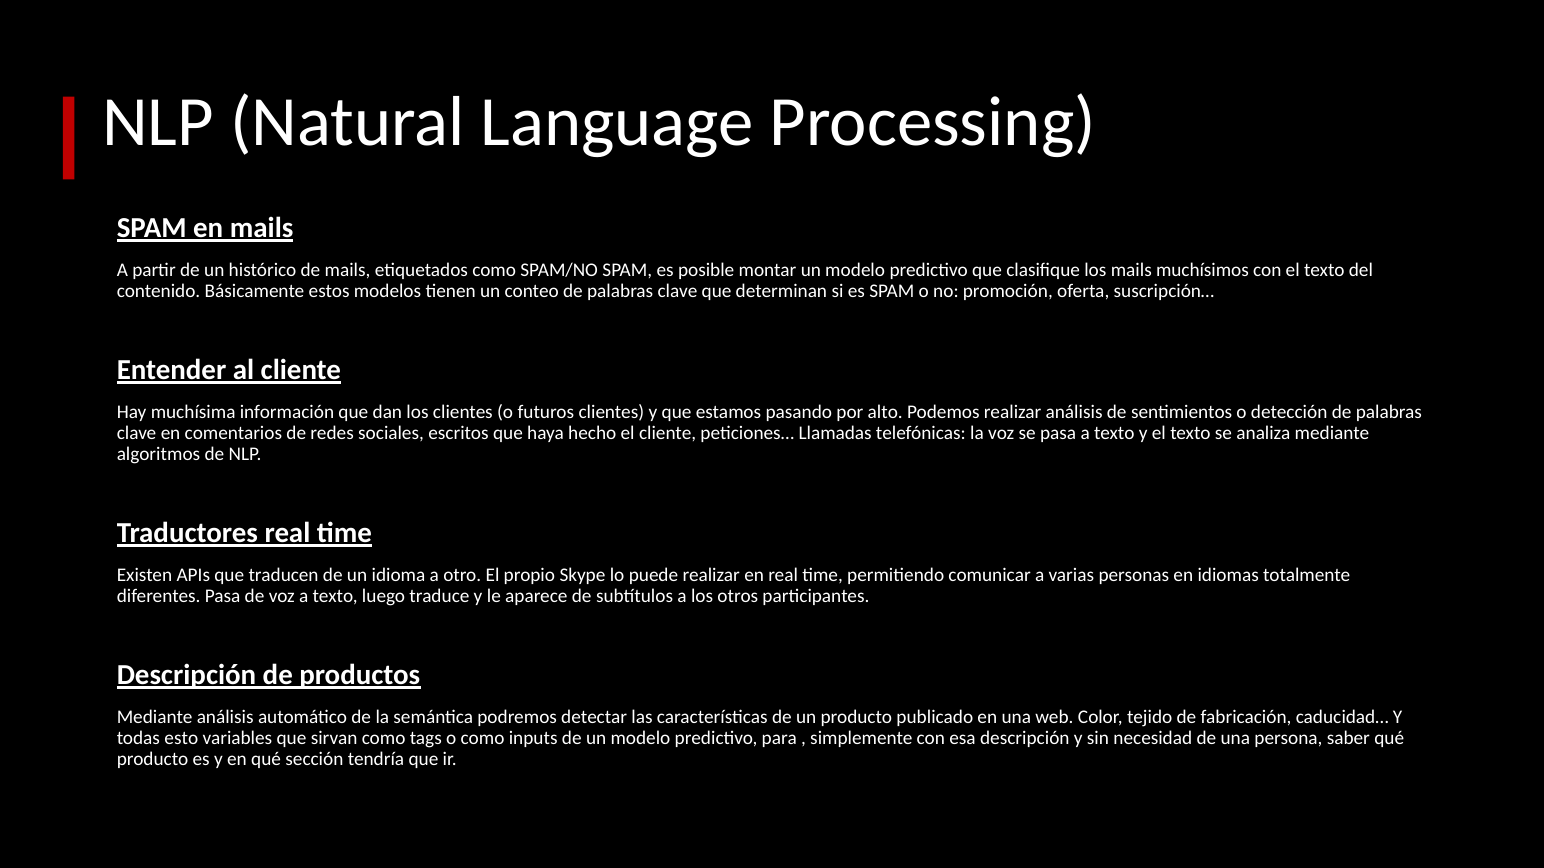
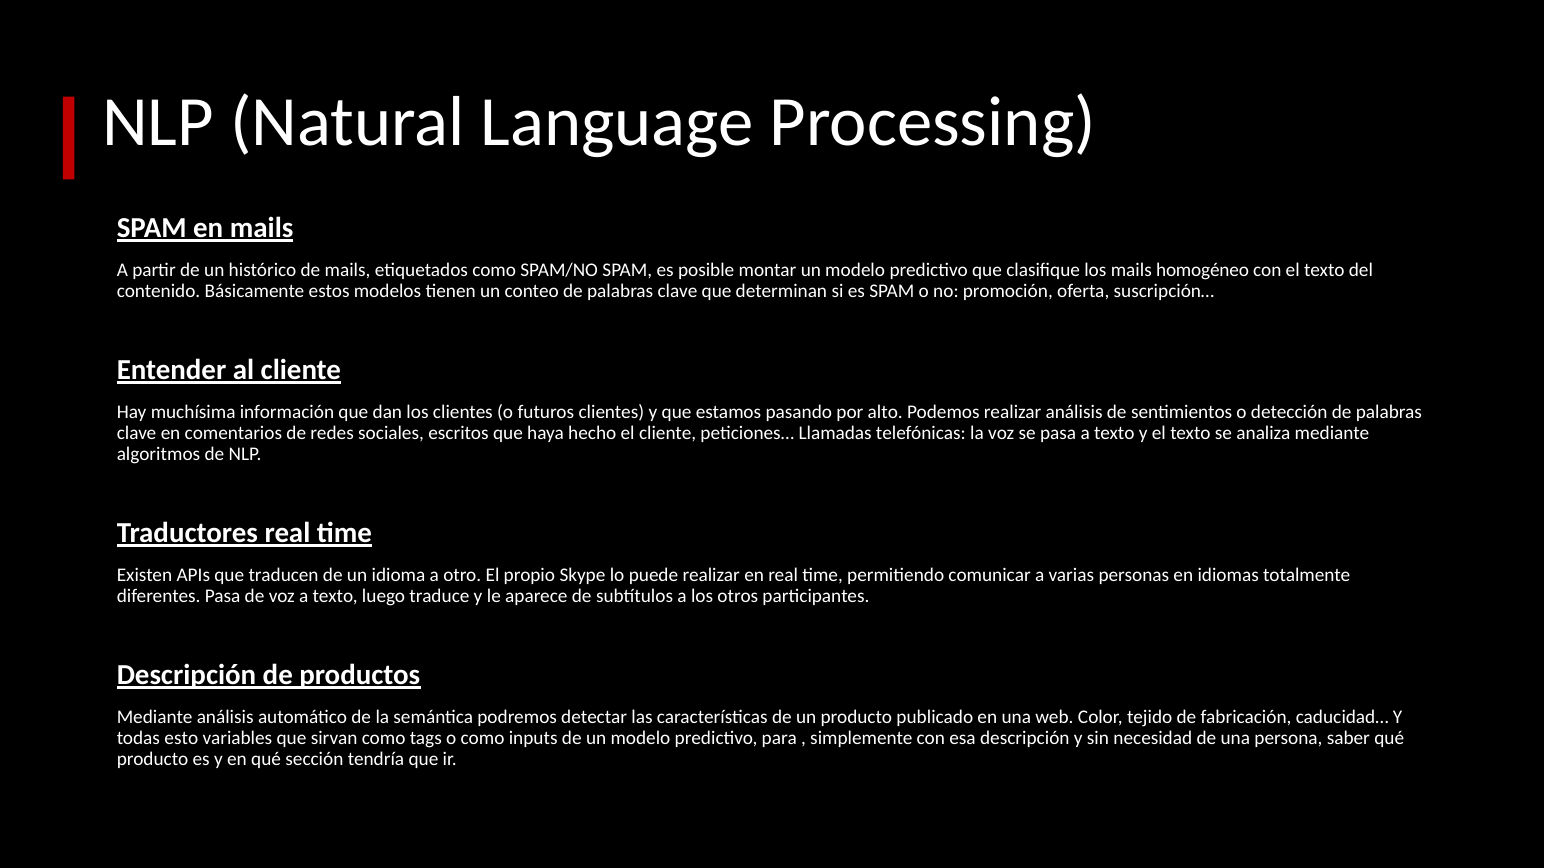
muchísimos: muchísimos -> homogéneo
